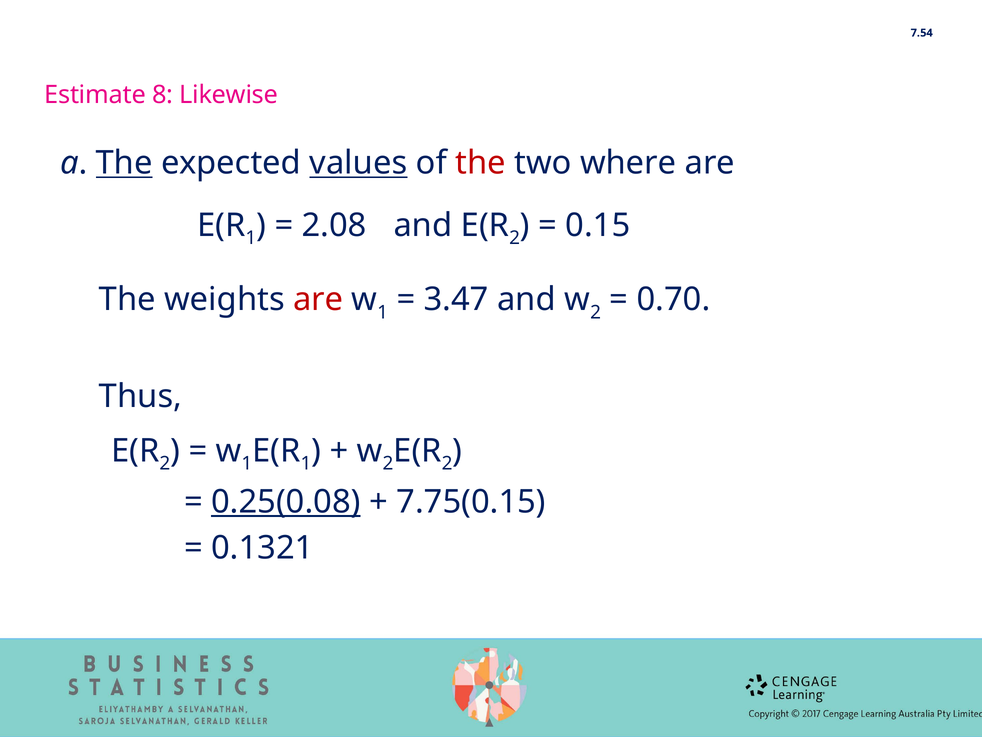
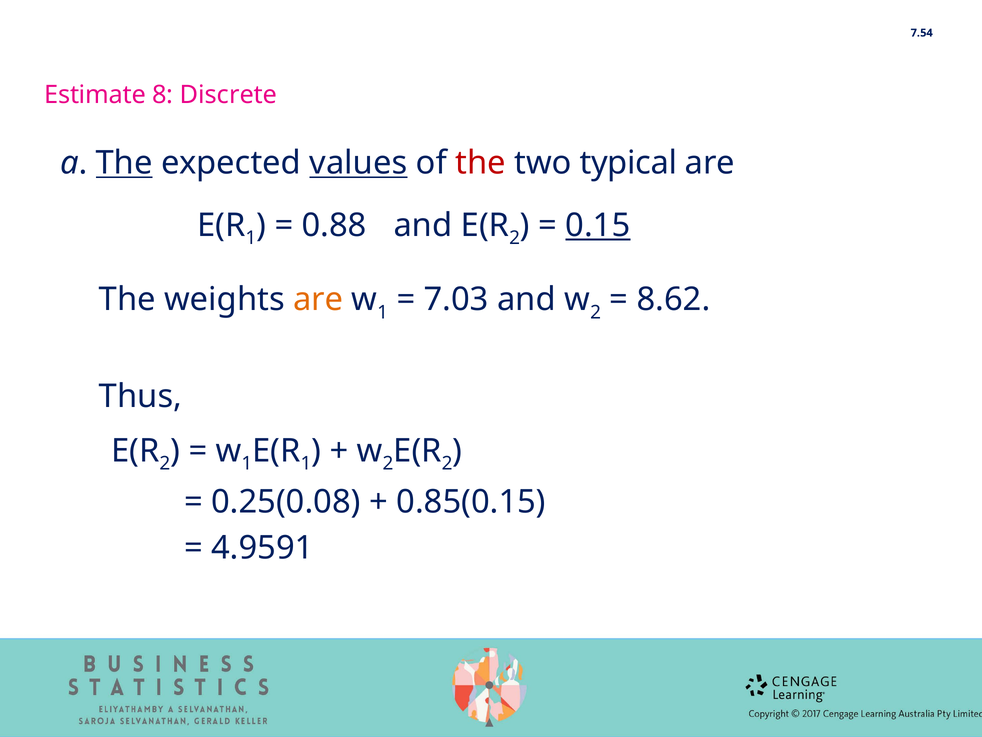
Likewise: Likewise -> Discrete
where: where -> typical
2.08: 2.08 -> 0.88
0.15 underline: none -> present
are at (318, 299) colour: red -> orange
3.47: 3.47 -> 7.03
0.70: 0.70 -> 8.62
0.25(0.08 underline: present -> none
7.75(0.15: 7.75(0.15 -> 0.85(0.15
0.1321: 0.1321 -> 4.9591
